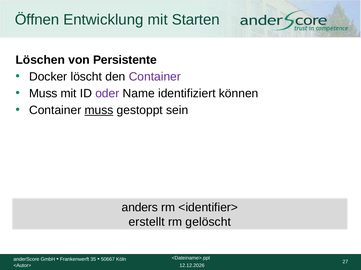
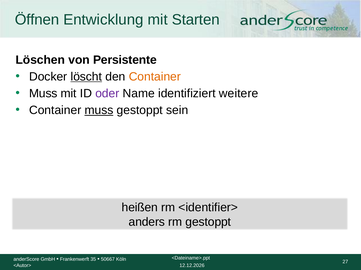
löscht underline: none -> present
Container at (155, 77) colour: purple -> orange
können: können -> weitere
anders: anders -> heißen
erstellt: erstellt -> anders
rm gelöscht: gelöscht -> gestoppt
